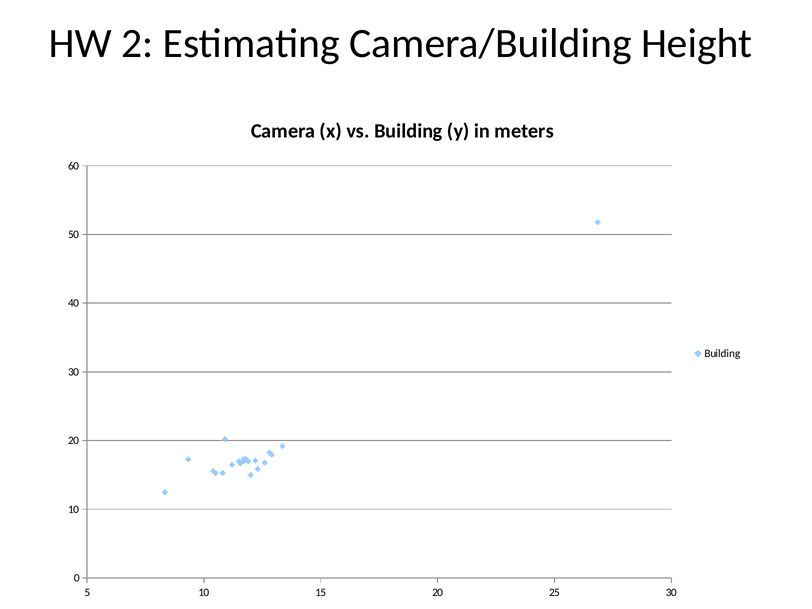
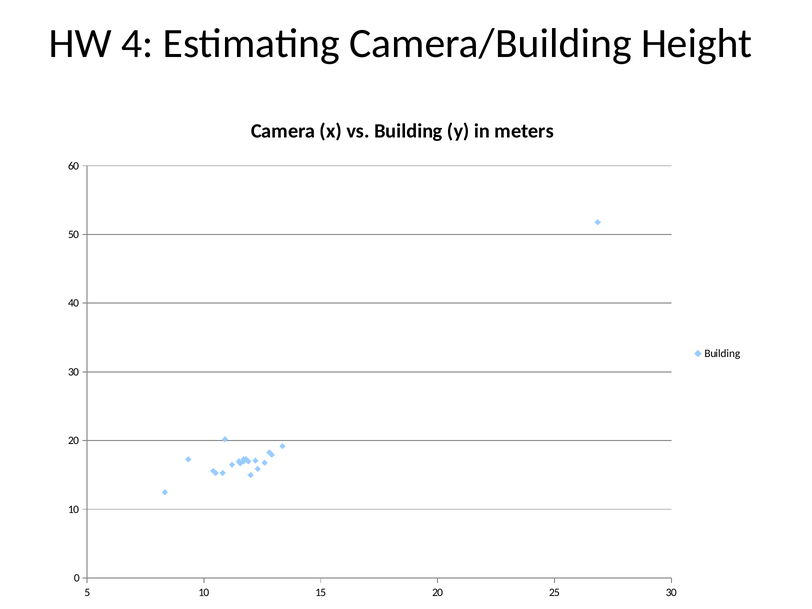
2: 2 -> 4
